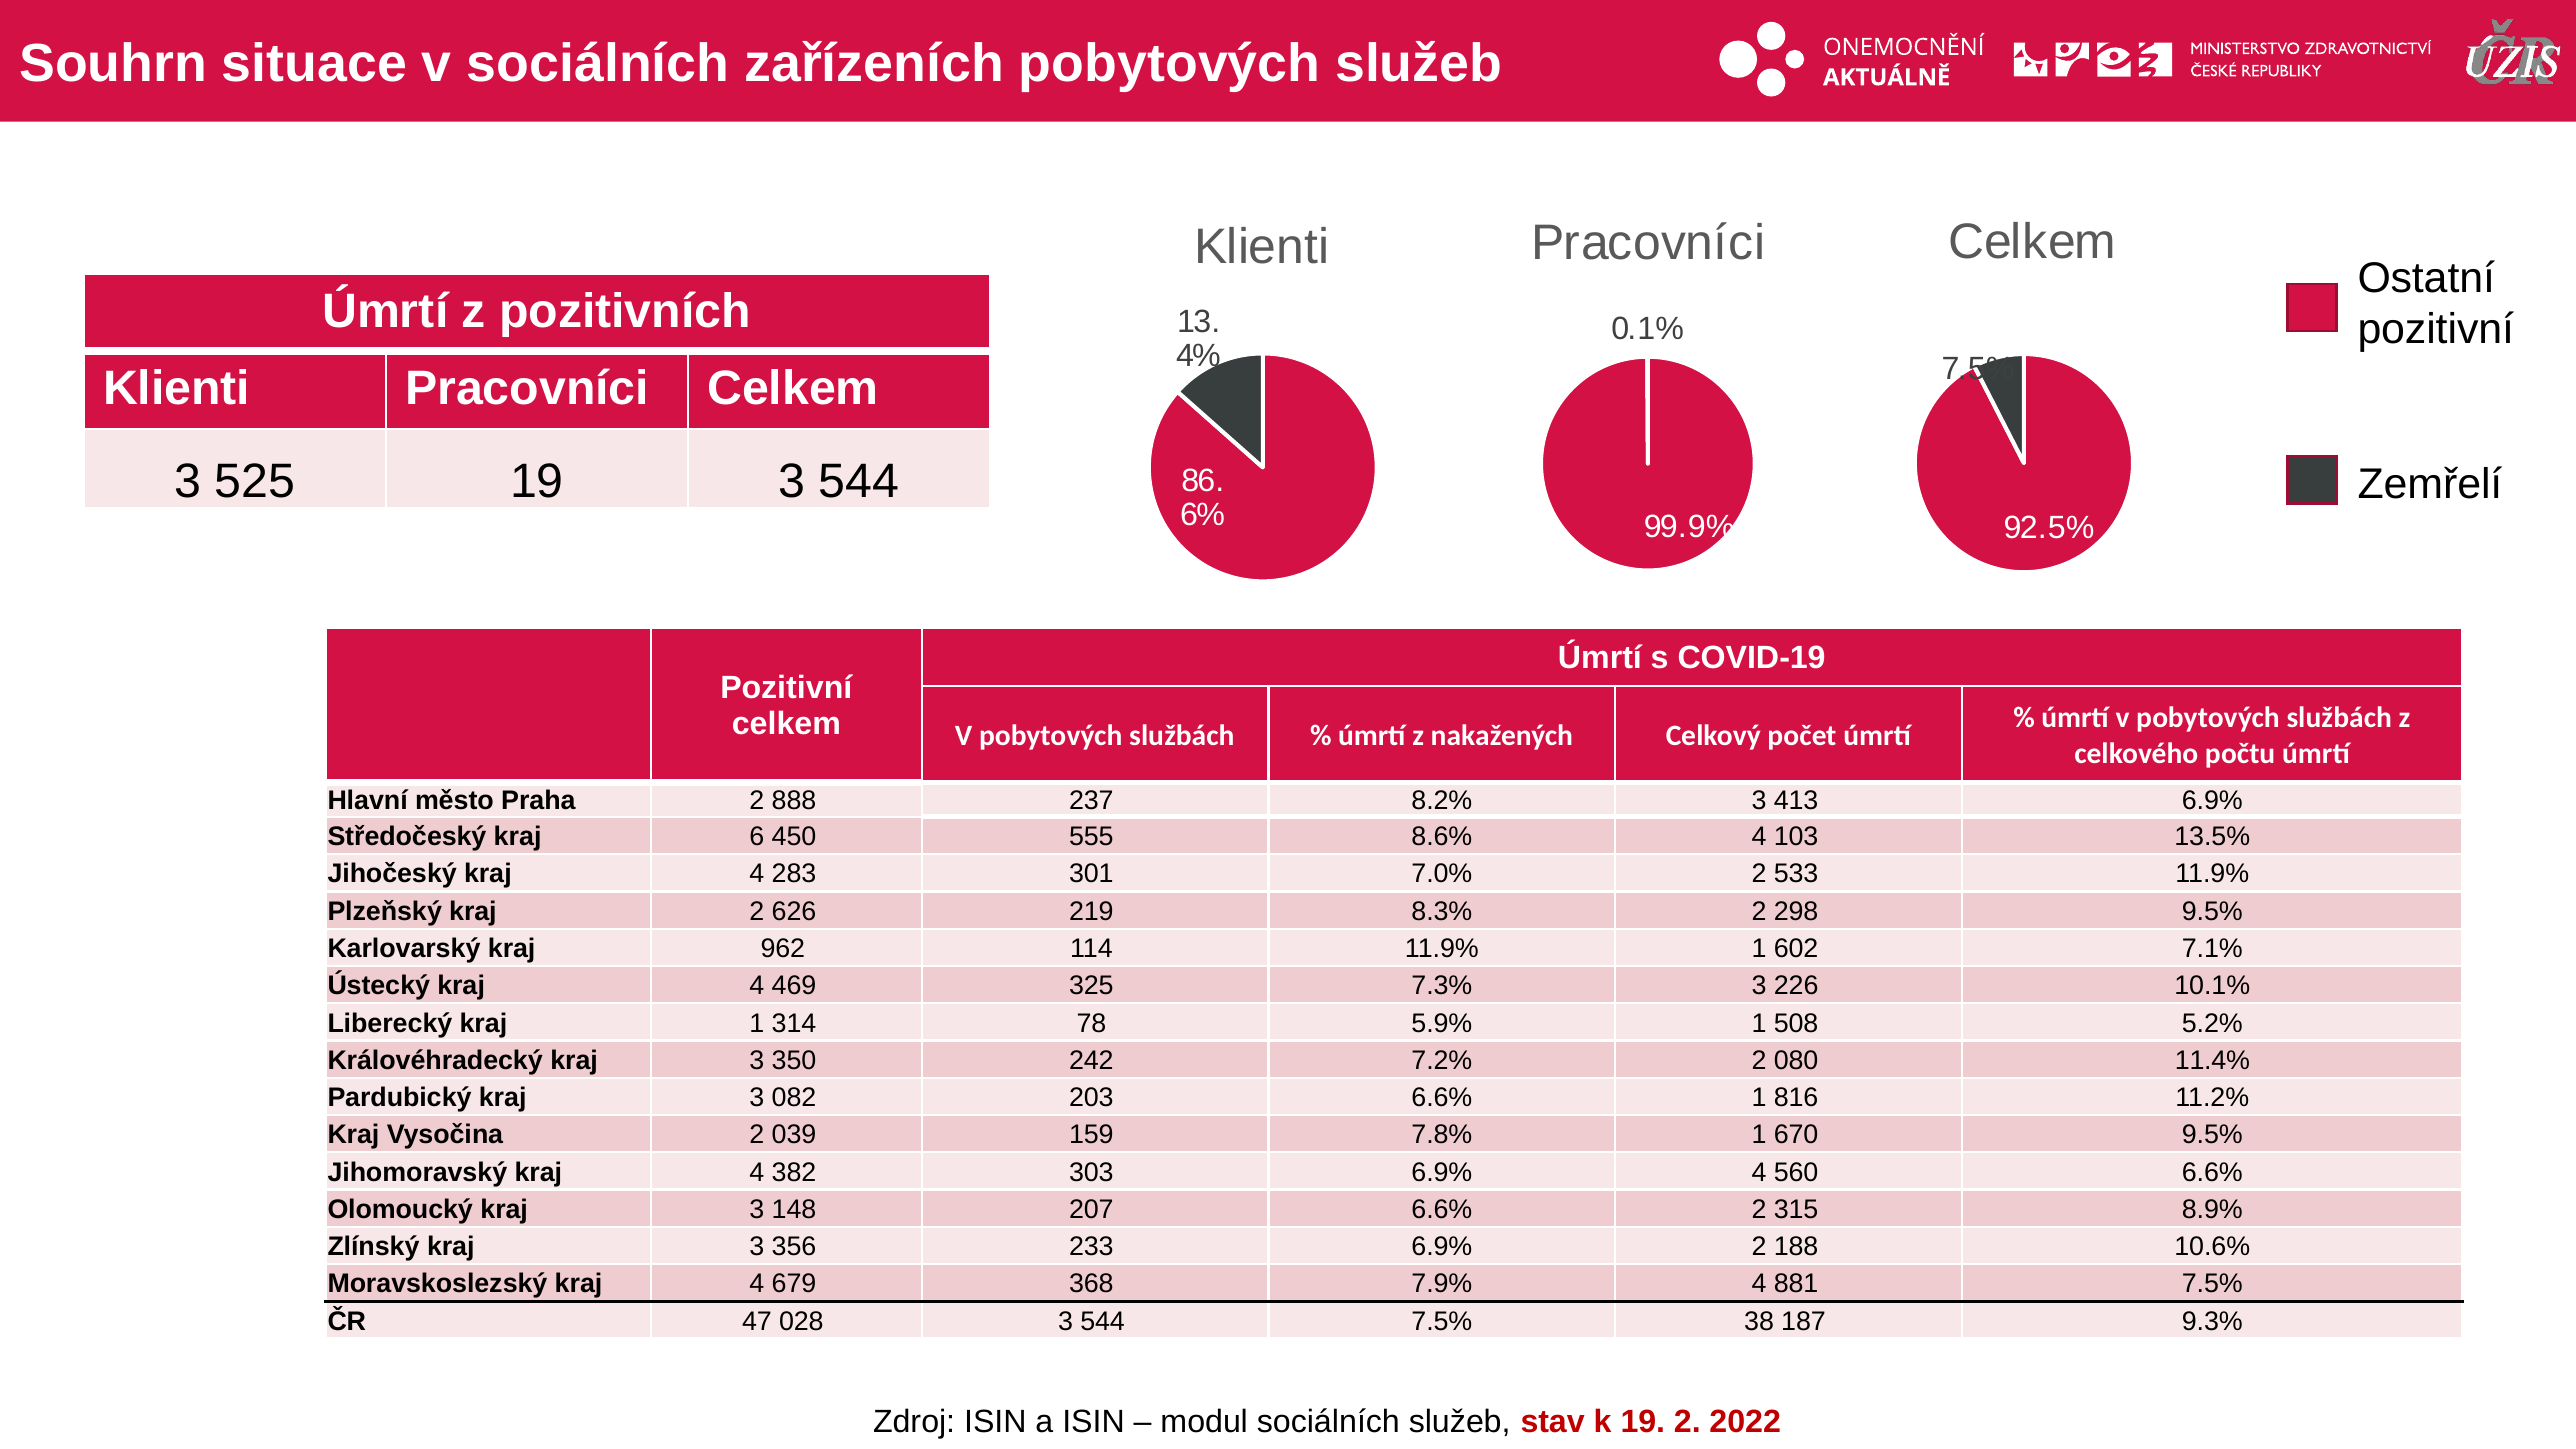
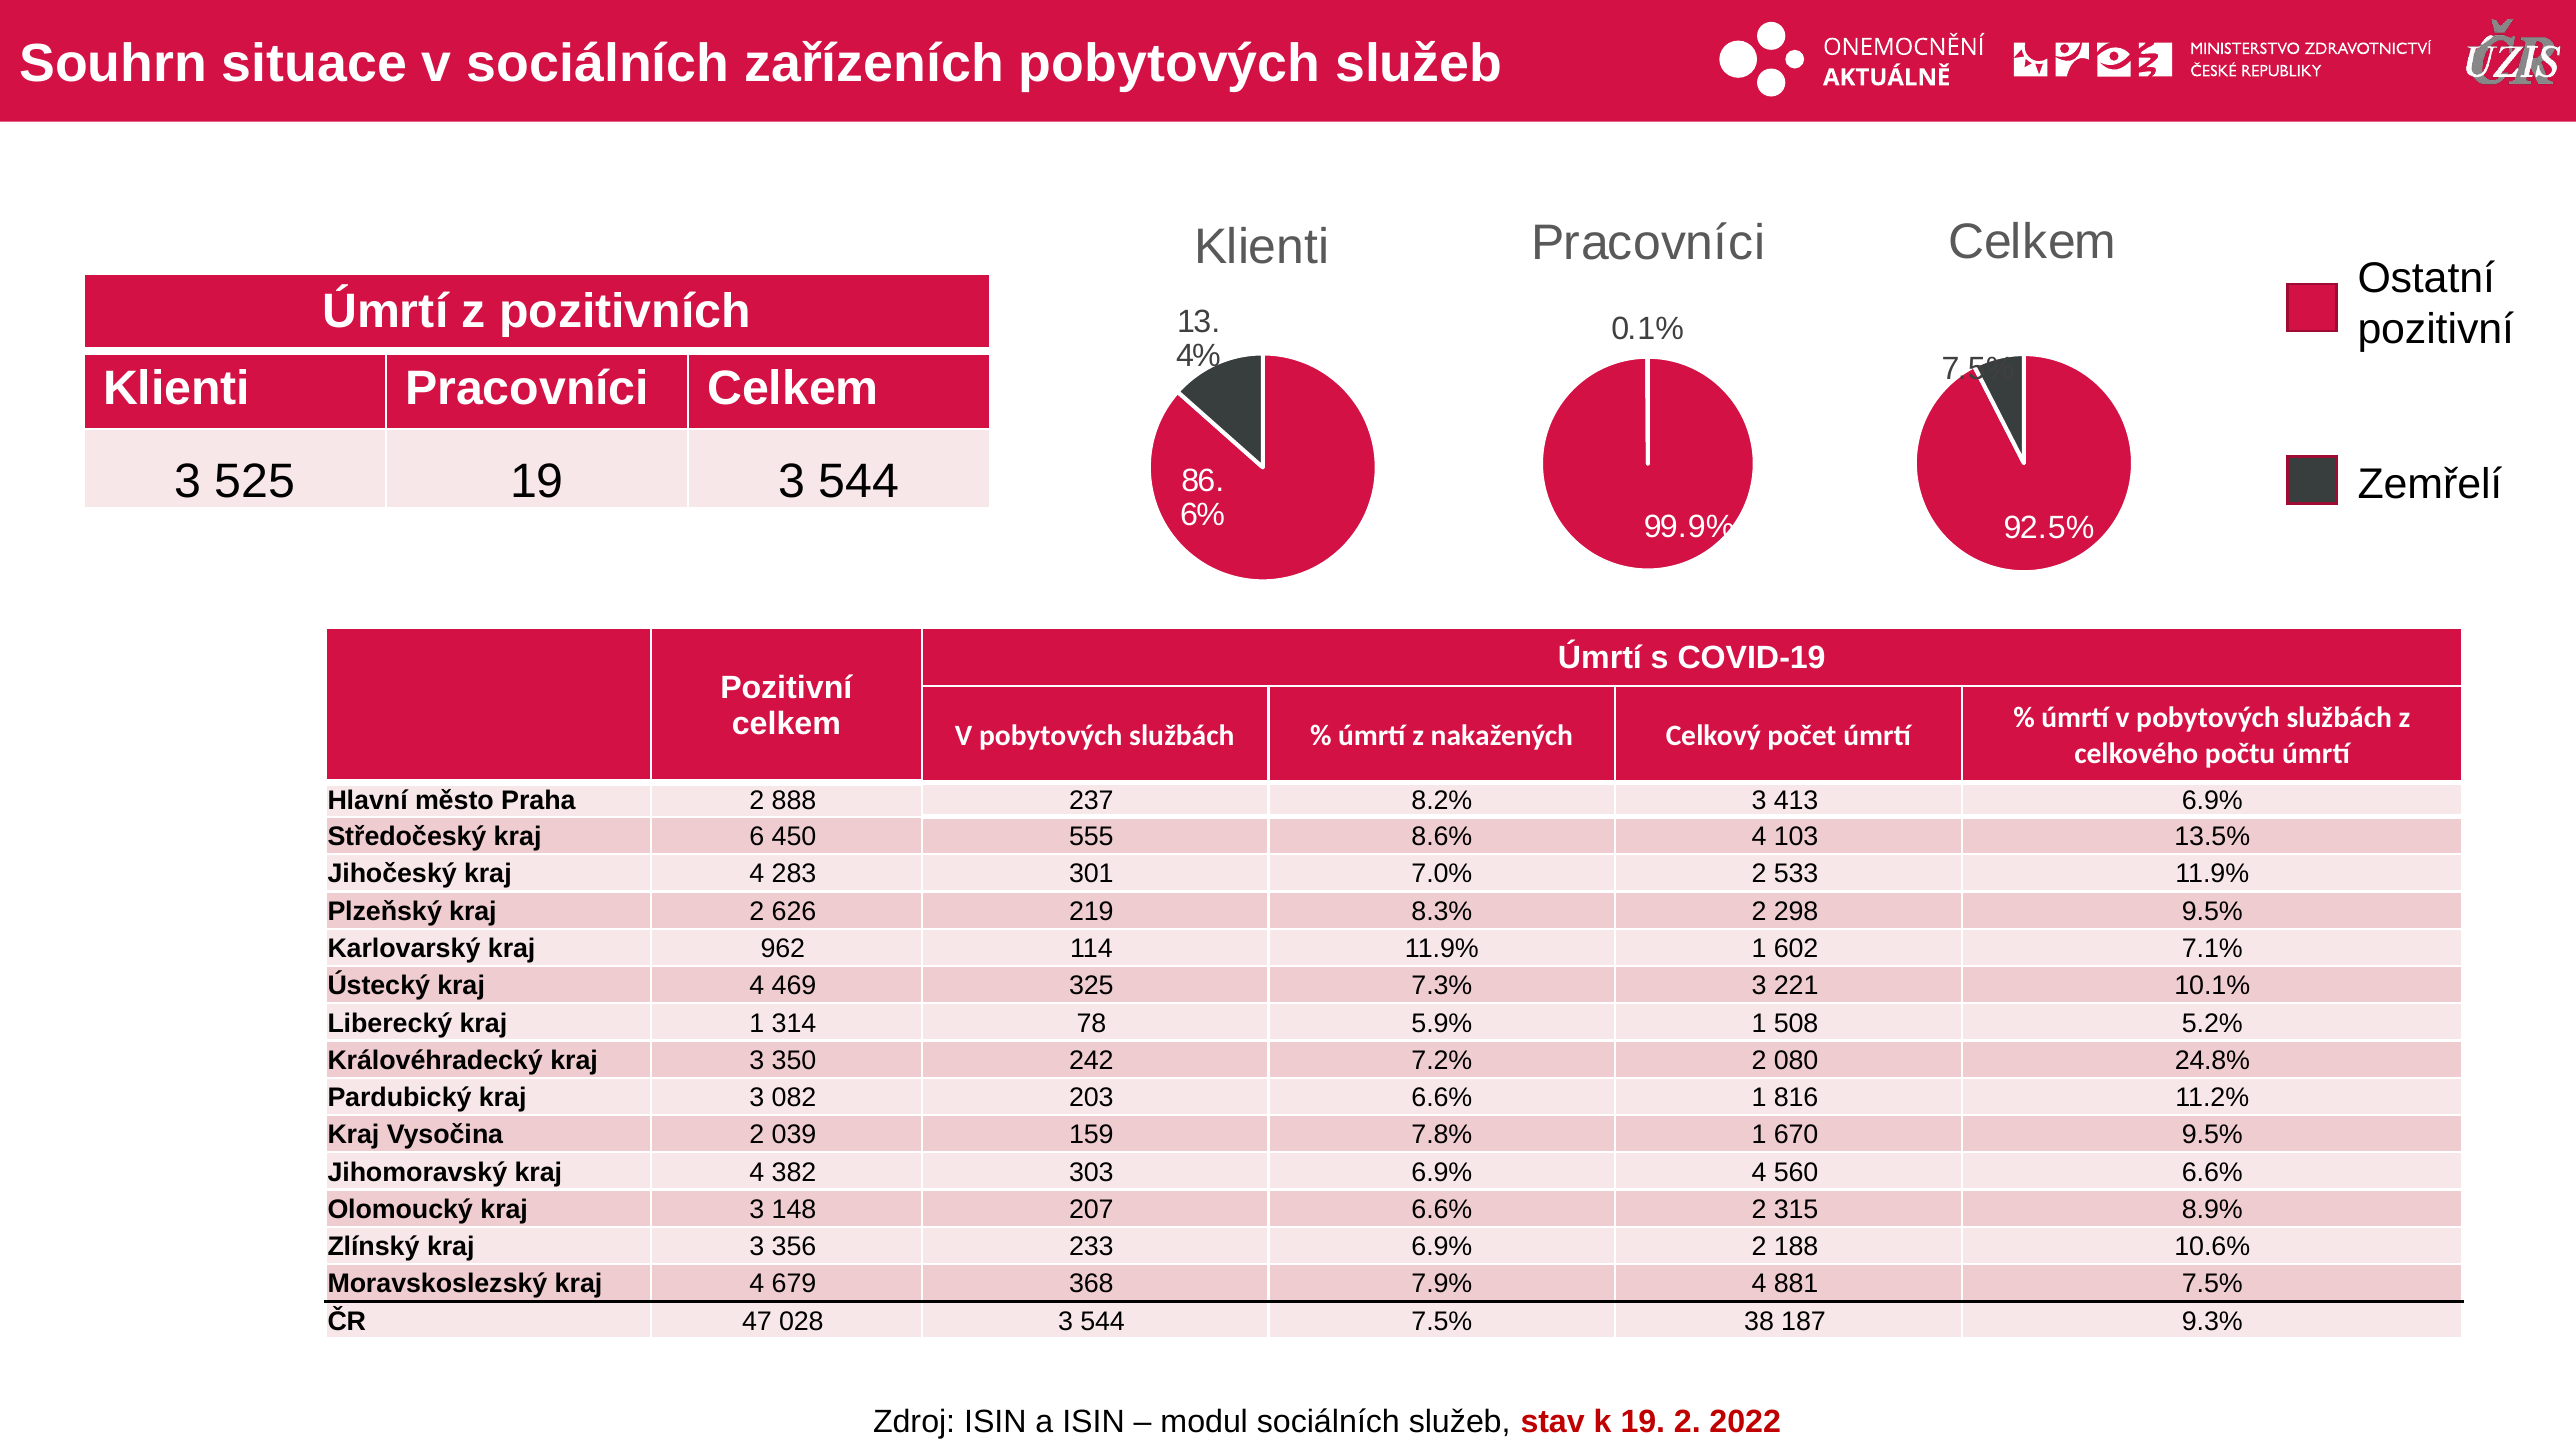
226: 226 -> 221
11.4%: 11.4% -> 24.8%
